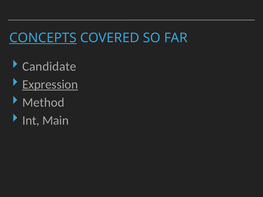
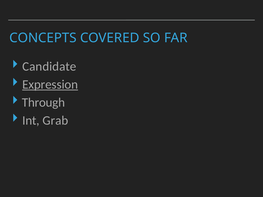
CONCEPTS underline: present -> none
Method: Method -> Through
Main: Main -> Grab
